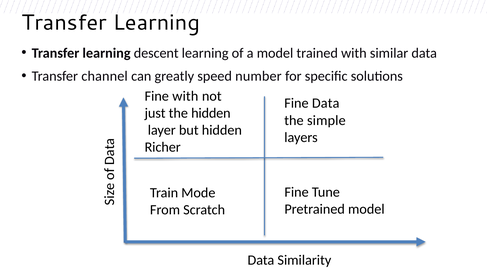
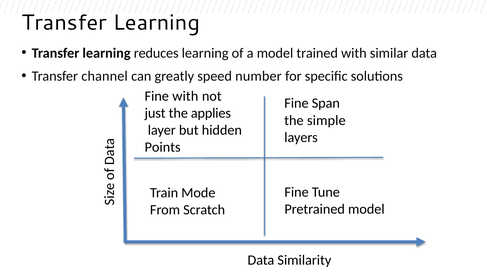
descent: descent -> reduces
Fine Data: Data -> Span
the hidden: hidden -> applies
Richer: Richer -> Points
